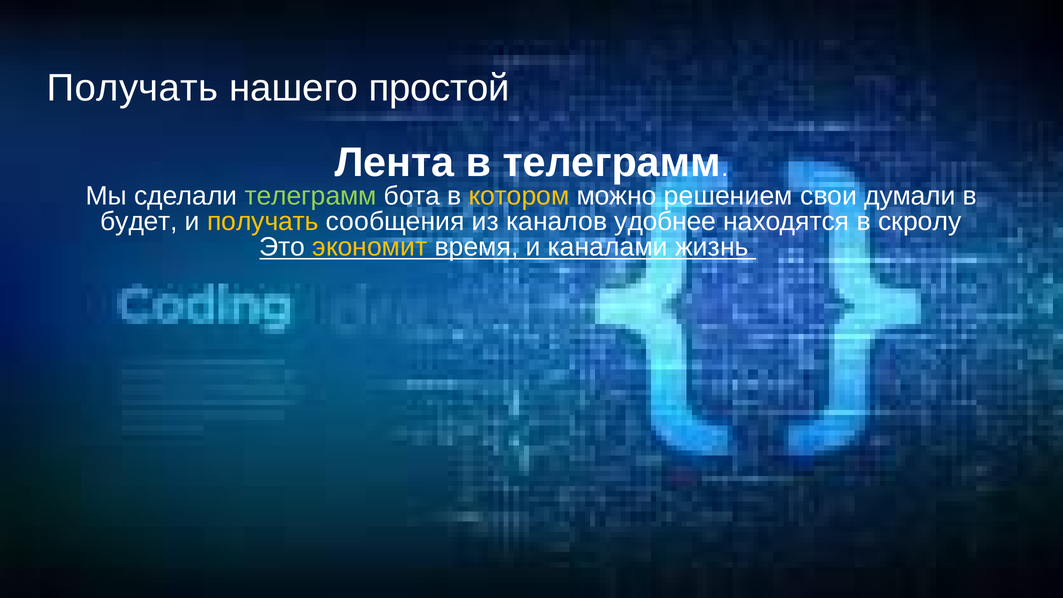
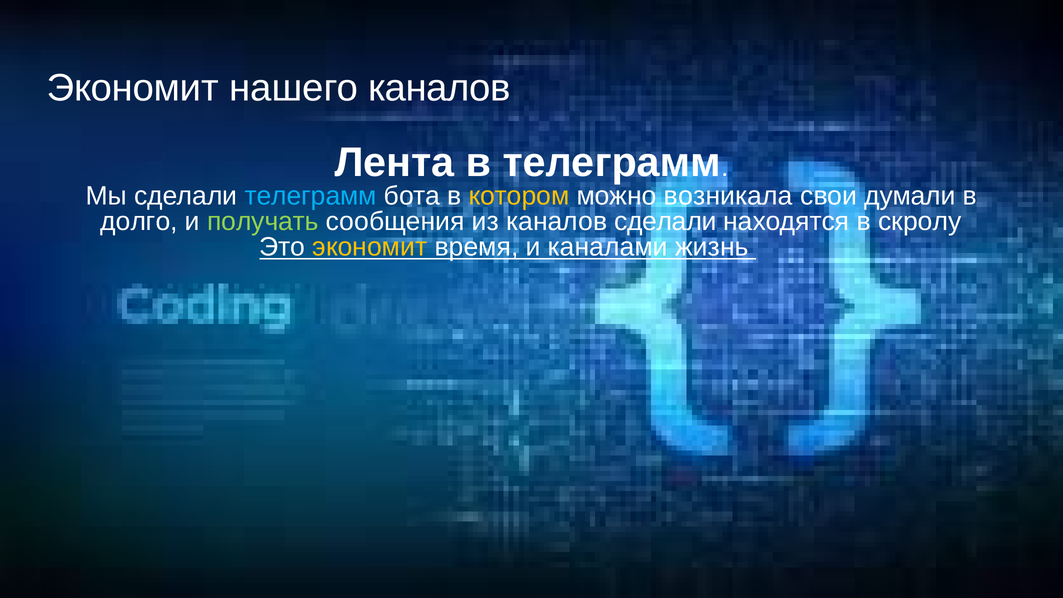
Получать at (133, 88): Получать -> Экономит
нашего простой: простой -> каналов
телеграмм at (311, 196) colour: light green -> light blue
решением: решением -> возникала
будет: будет -> долго
получать at (263, 221) colour: yellow -> light green
каналов удобнее: удобнее -> сделали
